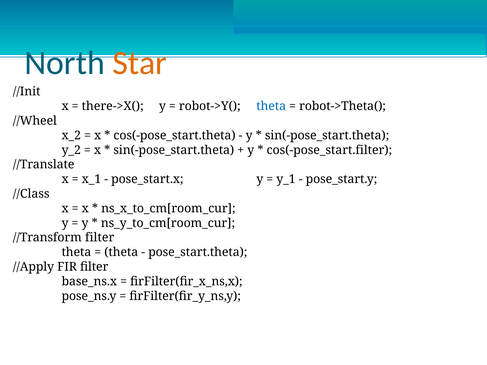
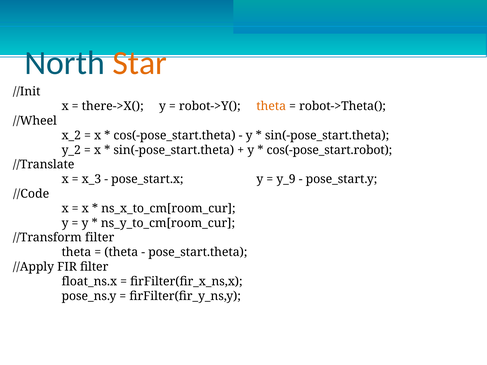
theta at (271, 106) colour: blue -> orange
cos(-pose_start.filter: cos(-pose_start.filter -> cos(-pose_start.robot
x_1: x_1 -> x_3
y_1: y_1 -> y_9
//Class: //Class -> //Code
base_ns.x: base_ns.x -> float_ns.x
